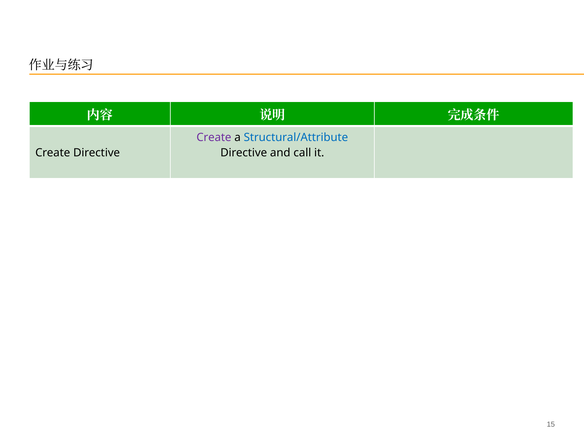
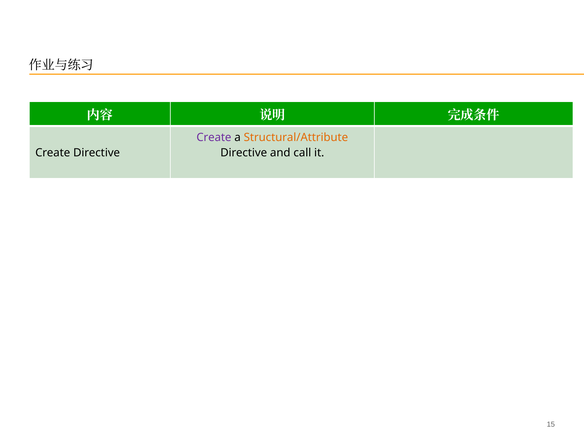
Structural/Attribute colour: blue -> orange
